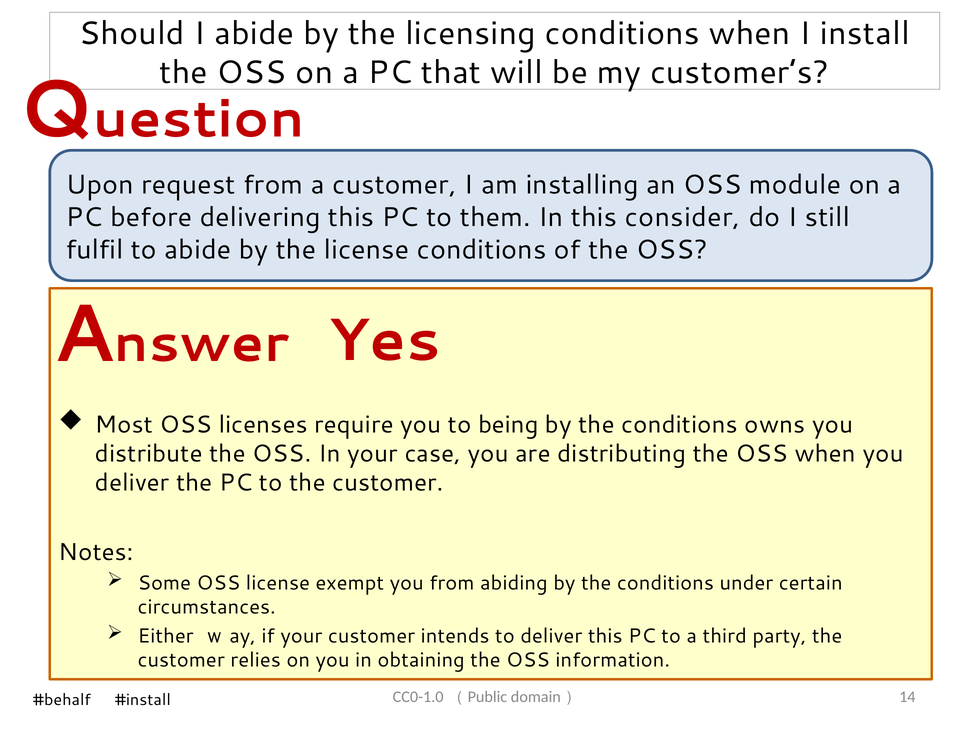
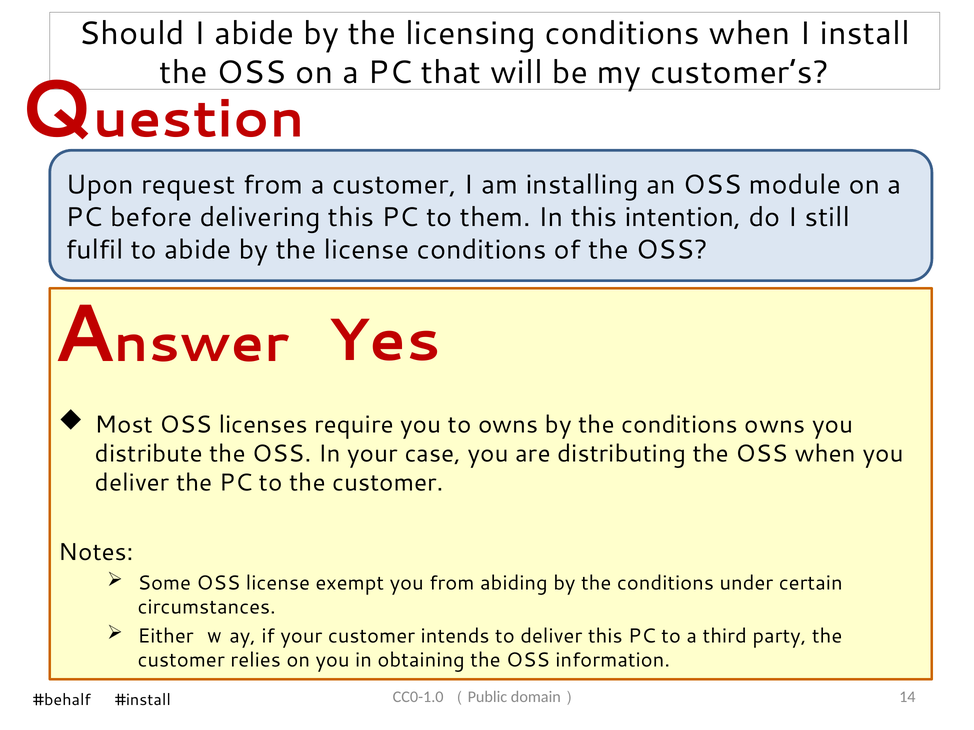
consider: consider -> intention
to being: being -> owns
